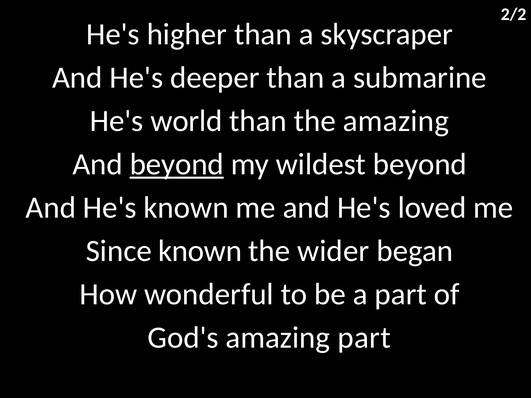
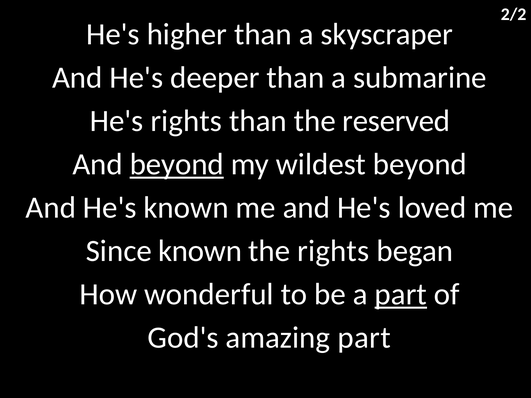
He's world: world -> rights
the amazing: amazing -> reserved
the wider: wider -> rights
part at (401, 295) underline: none -> present
